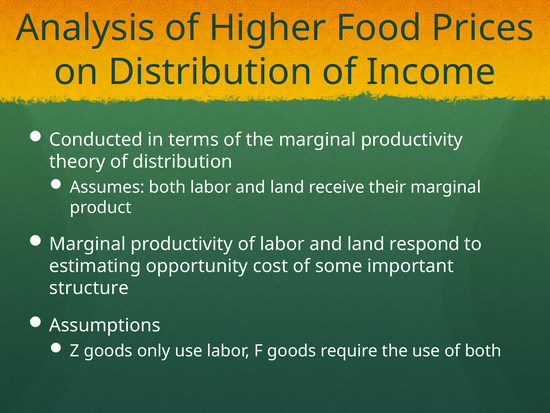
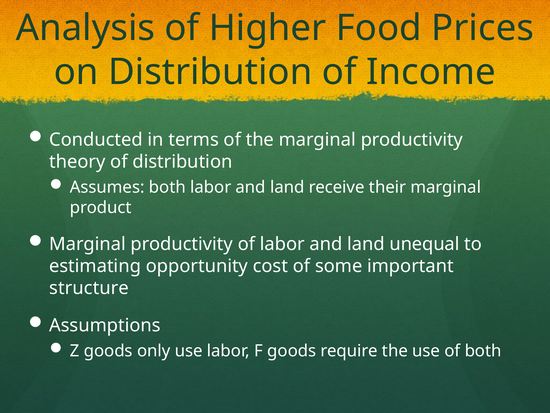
respond: respond -> unequal
